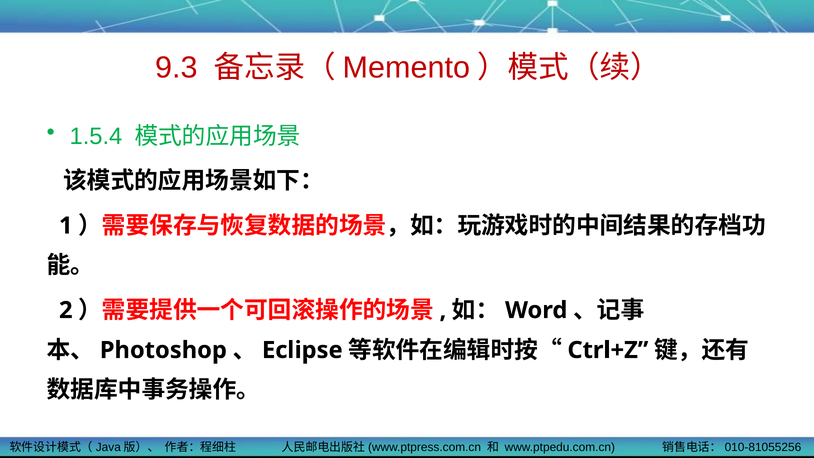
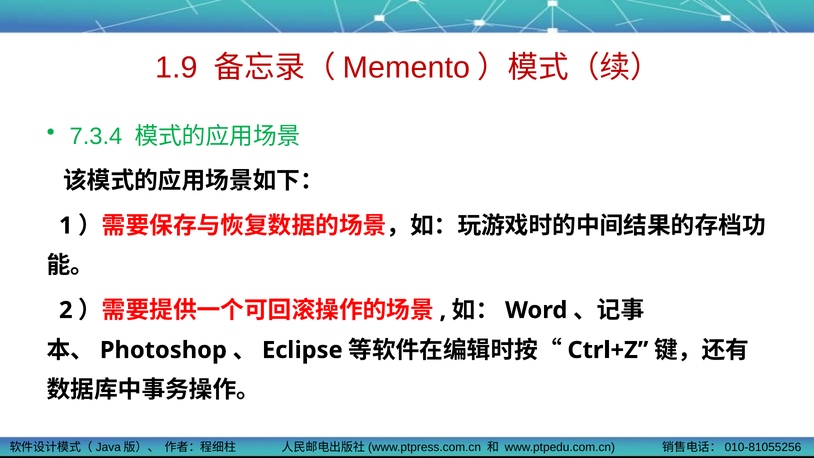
9.3: 9.3 -> 1.9
1.5.4: 1.5.4 -> 7.3.4
